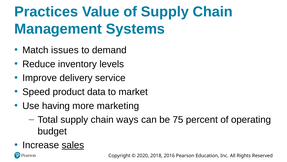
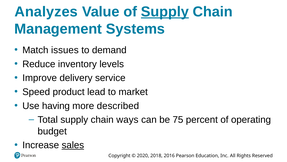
Practices: Practices -> Analyzes
Supply at (165, 12) underline: none -> present
data: data -> lead
marketing: marketing -> described
